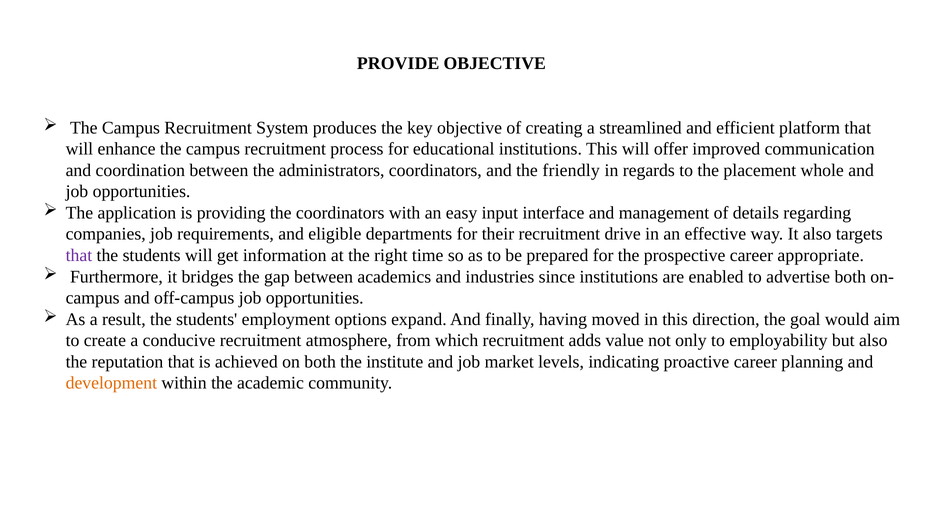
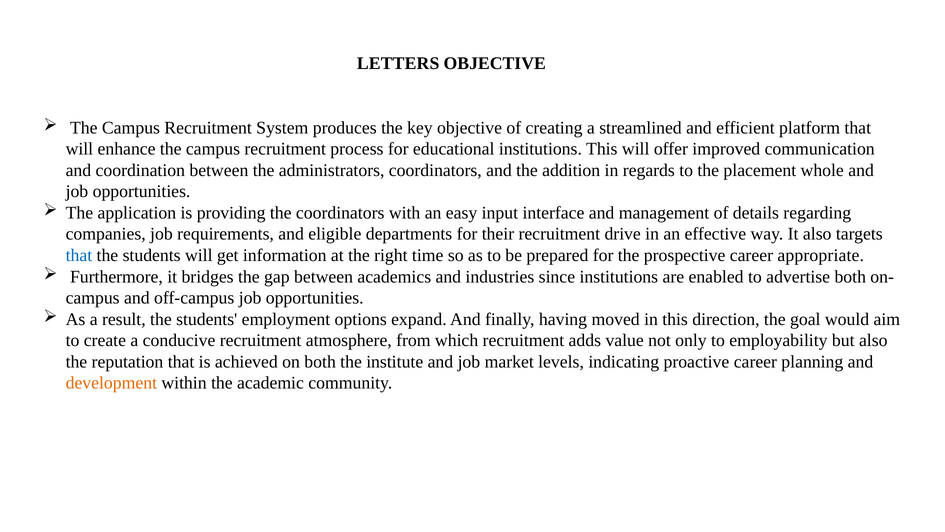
PROVIDE: PROVIDE -> LETTERS
friendly: friendly -> addition
that at (79, 255) colour: purple -> blue
